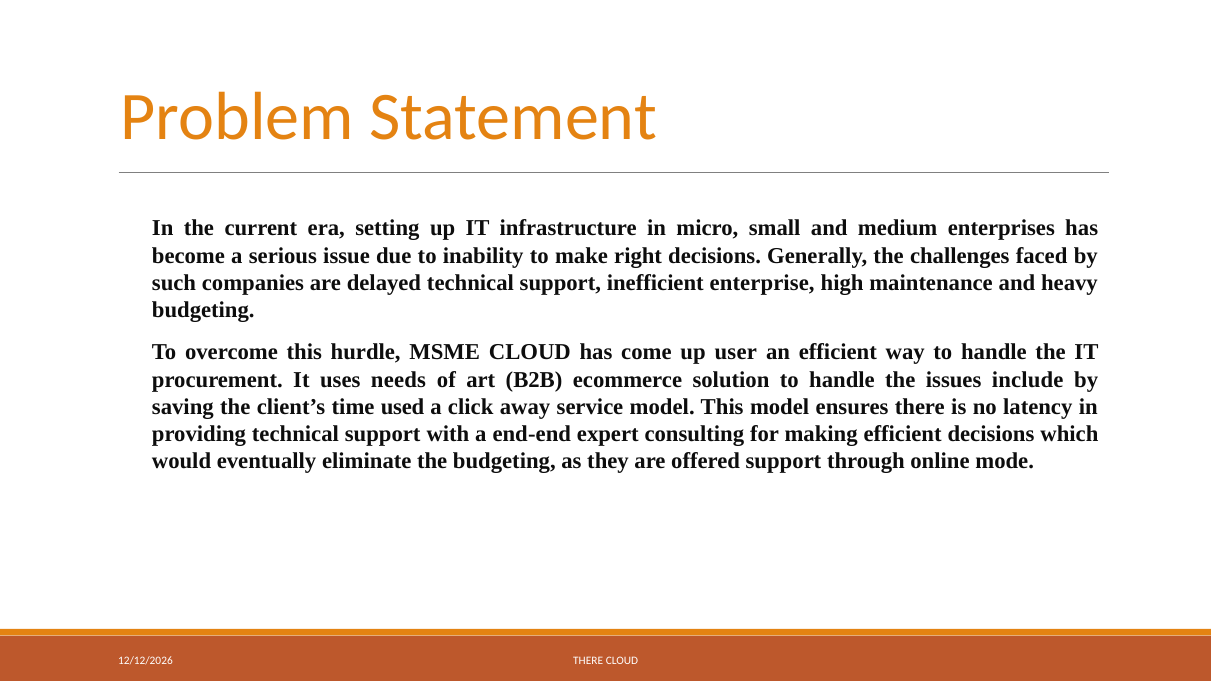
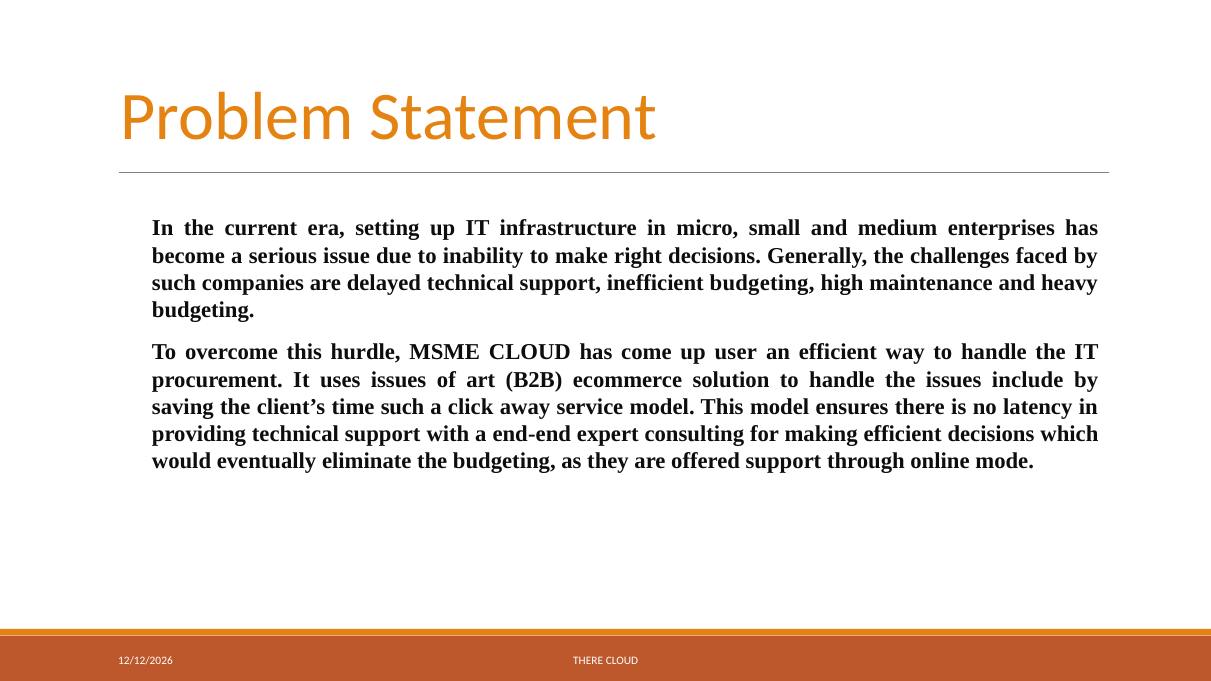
inefficient enterprise: enterprise -> budgeting
uses needs: needs -> issues
time used: used -> such
